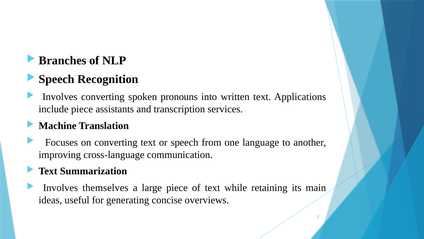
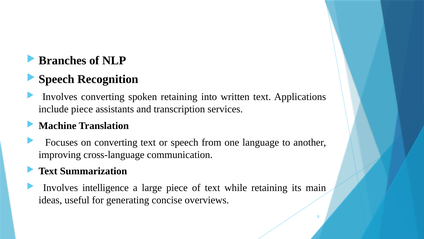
spoken pronouns: pronouns -> retaining
themselves: themselves -> intelligence
